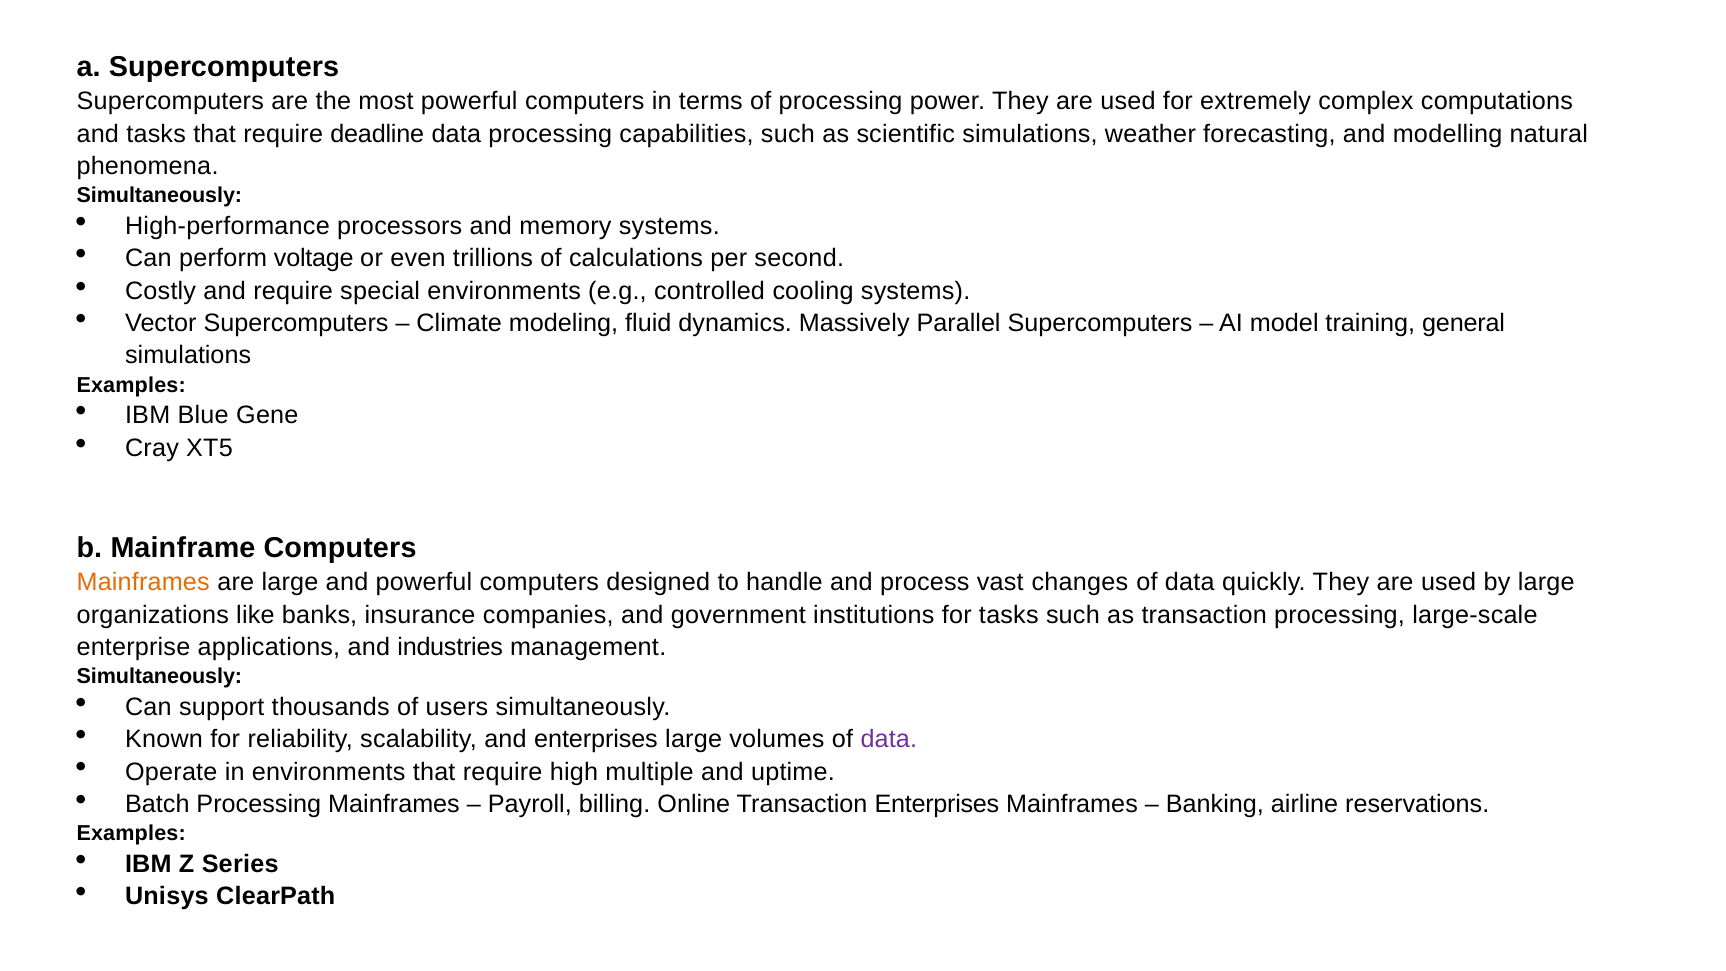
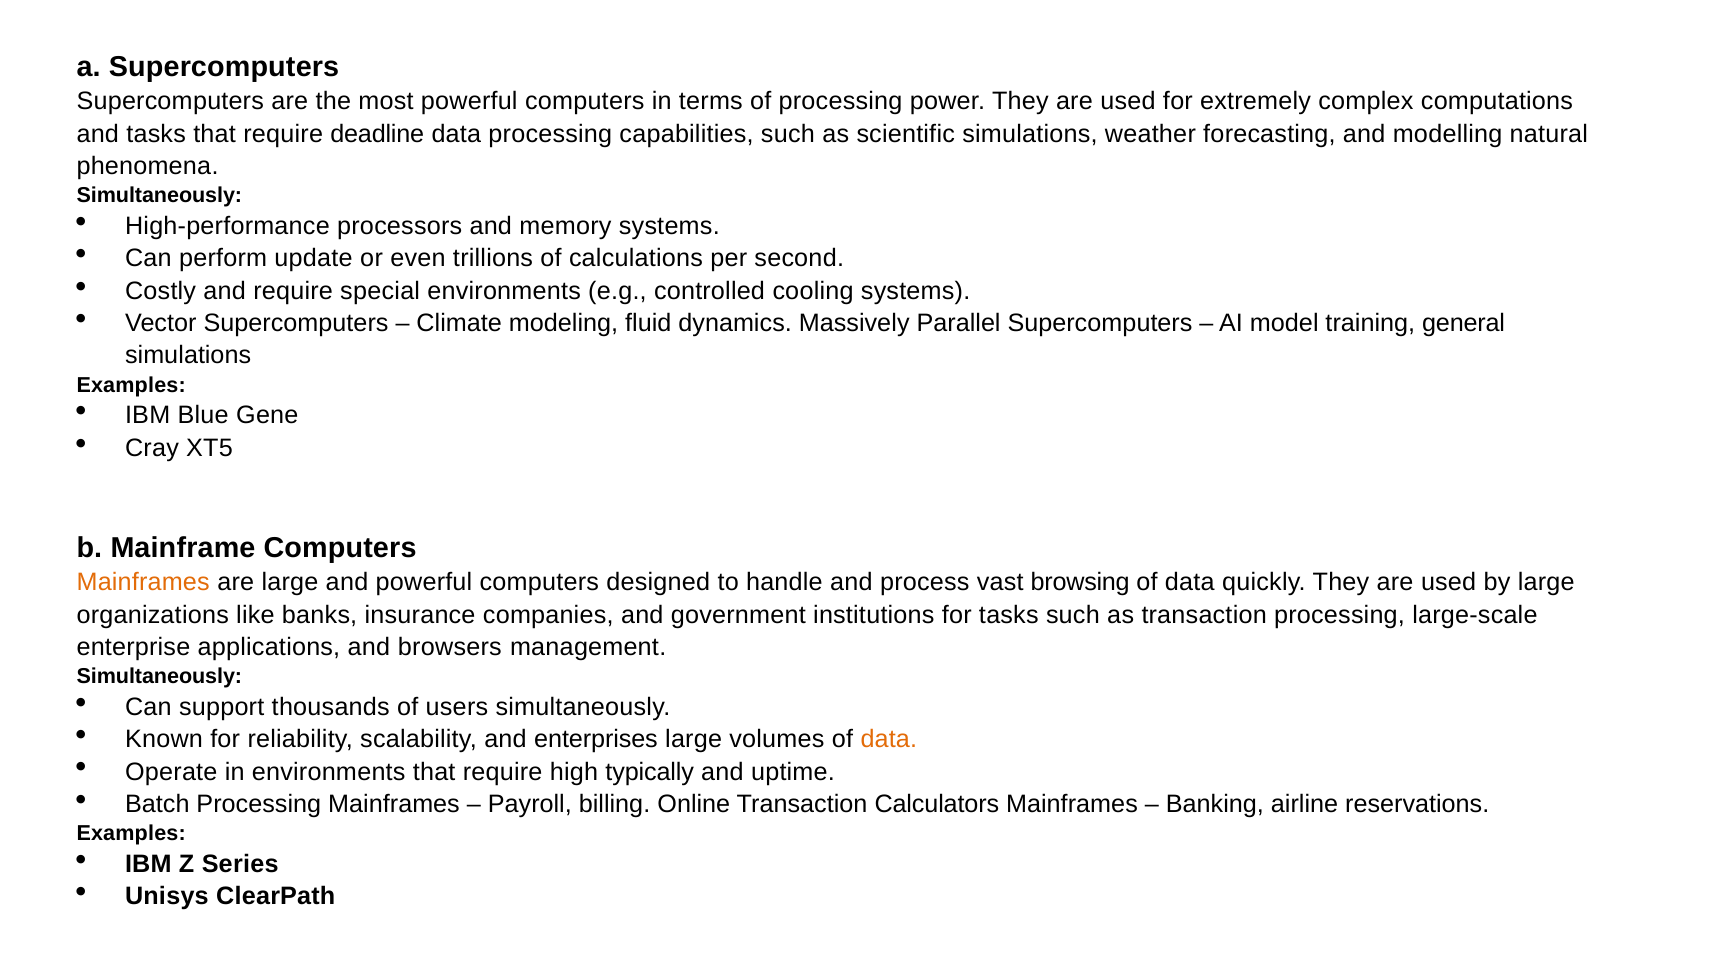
voltage: voltage -> update
changes: changes -> browsing
industries: industries -> browsers
data at (889, 739) colour: purple -> orange
multiple: multiple -> typically
Transaction Enterprises: Enterprises -> Calculators
